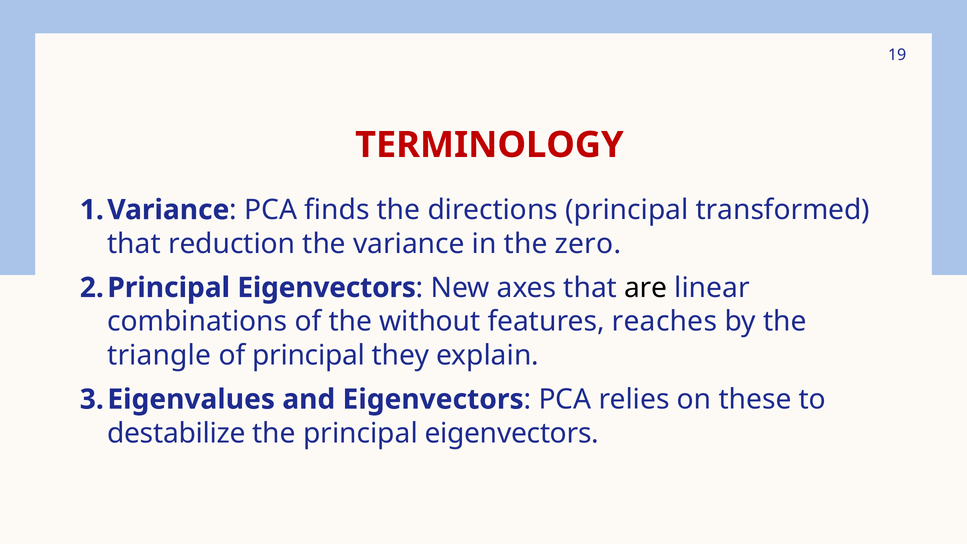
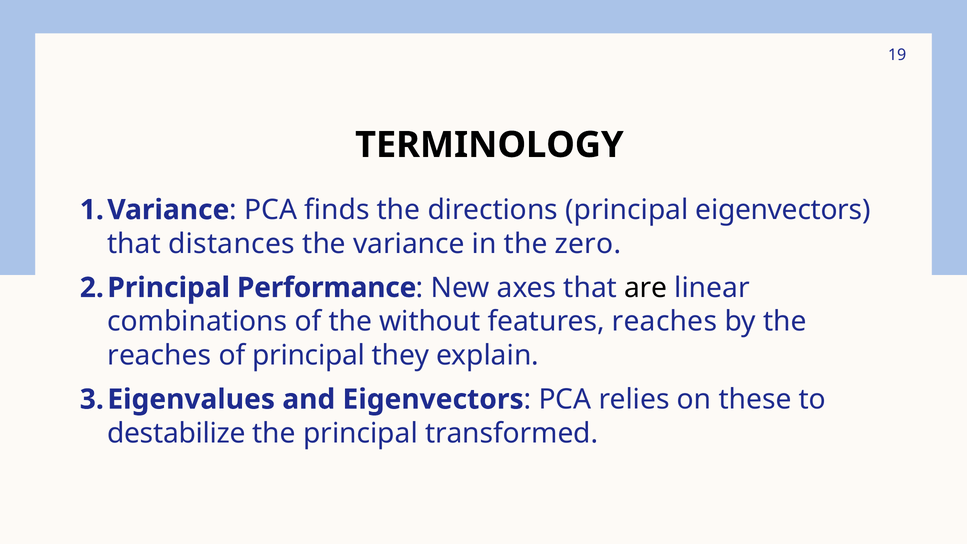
TERMINOLOGY colour: red -> black
principal transformed: transformed -> eigenvectors
reduction: reduction -> distances
Eigenvectors at (327, 288): Eigenvectors -> Performance
triangle at (159, 355): triangle -> reaches
principal eigenvectors: eigenvectors -> transformed
